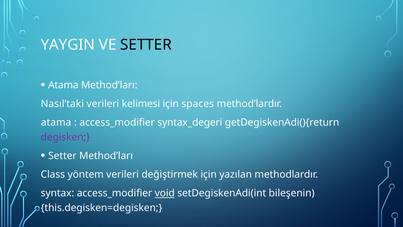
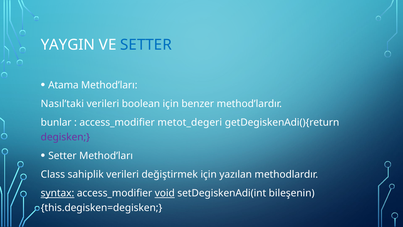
SETTER at (146, 45) colour: black -> blue
kelimesi: kelimesi -> boolean
spaces: spaces -> benzer
atama at (56, 122): atama -> bunlar
syntax_degeri: syntax_degeri -> metot_degeri
yöntem: yöntem -> sahiplik
syntax underline: none -> present
